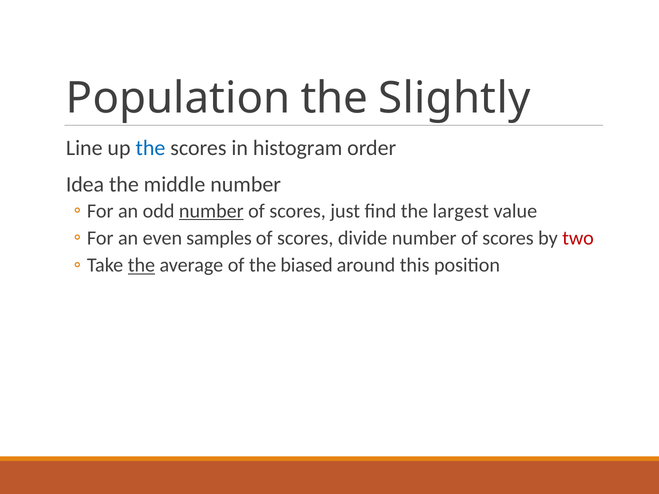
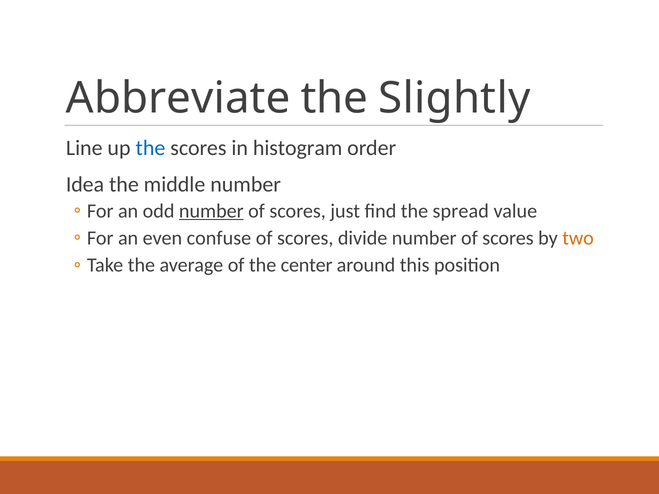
Population: Population -> Abbreviate
largest: largest -> spread
samples: samples -> confuse
two colour: red -> orange
the at (141, 265) underline: present -> none
biased: biased -> center
